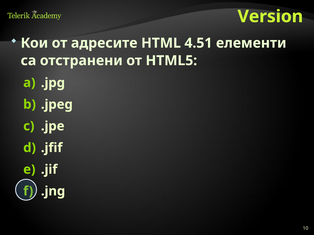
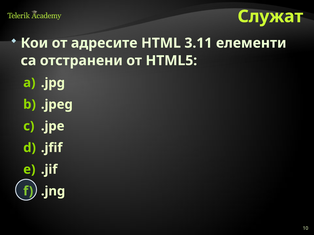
Version: Version -> Служат
4.51: 4.51 -> 3.11
